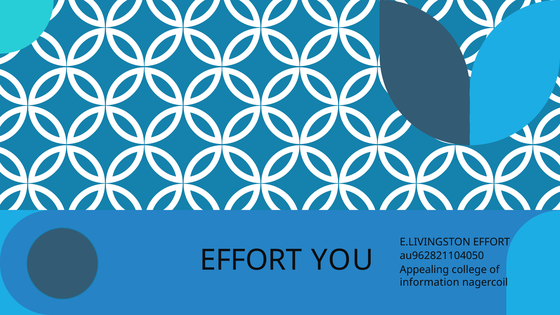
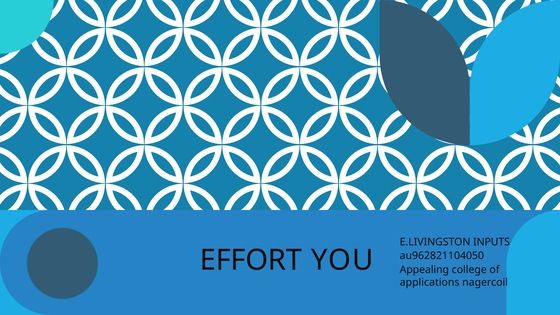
E.LIVINGSTON EFFORT: EFFORT -> INPUTS
information: information -> applications
